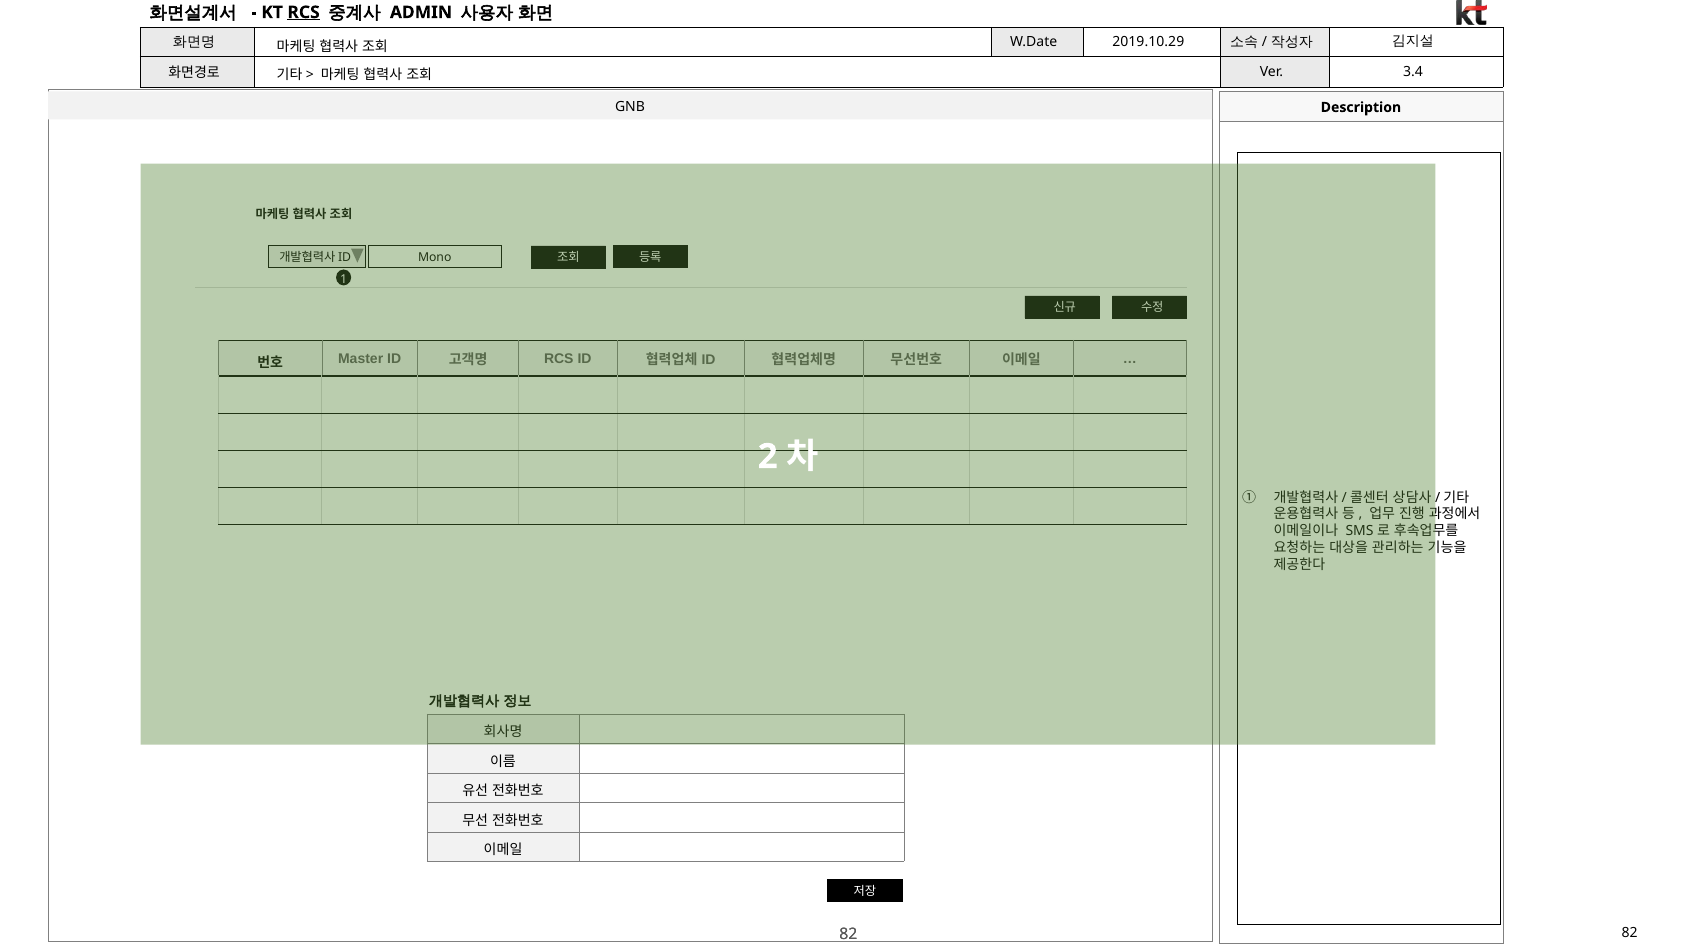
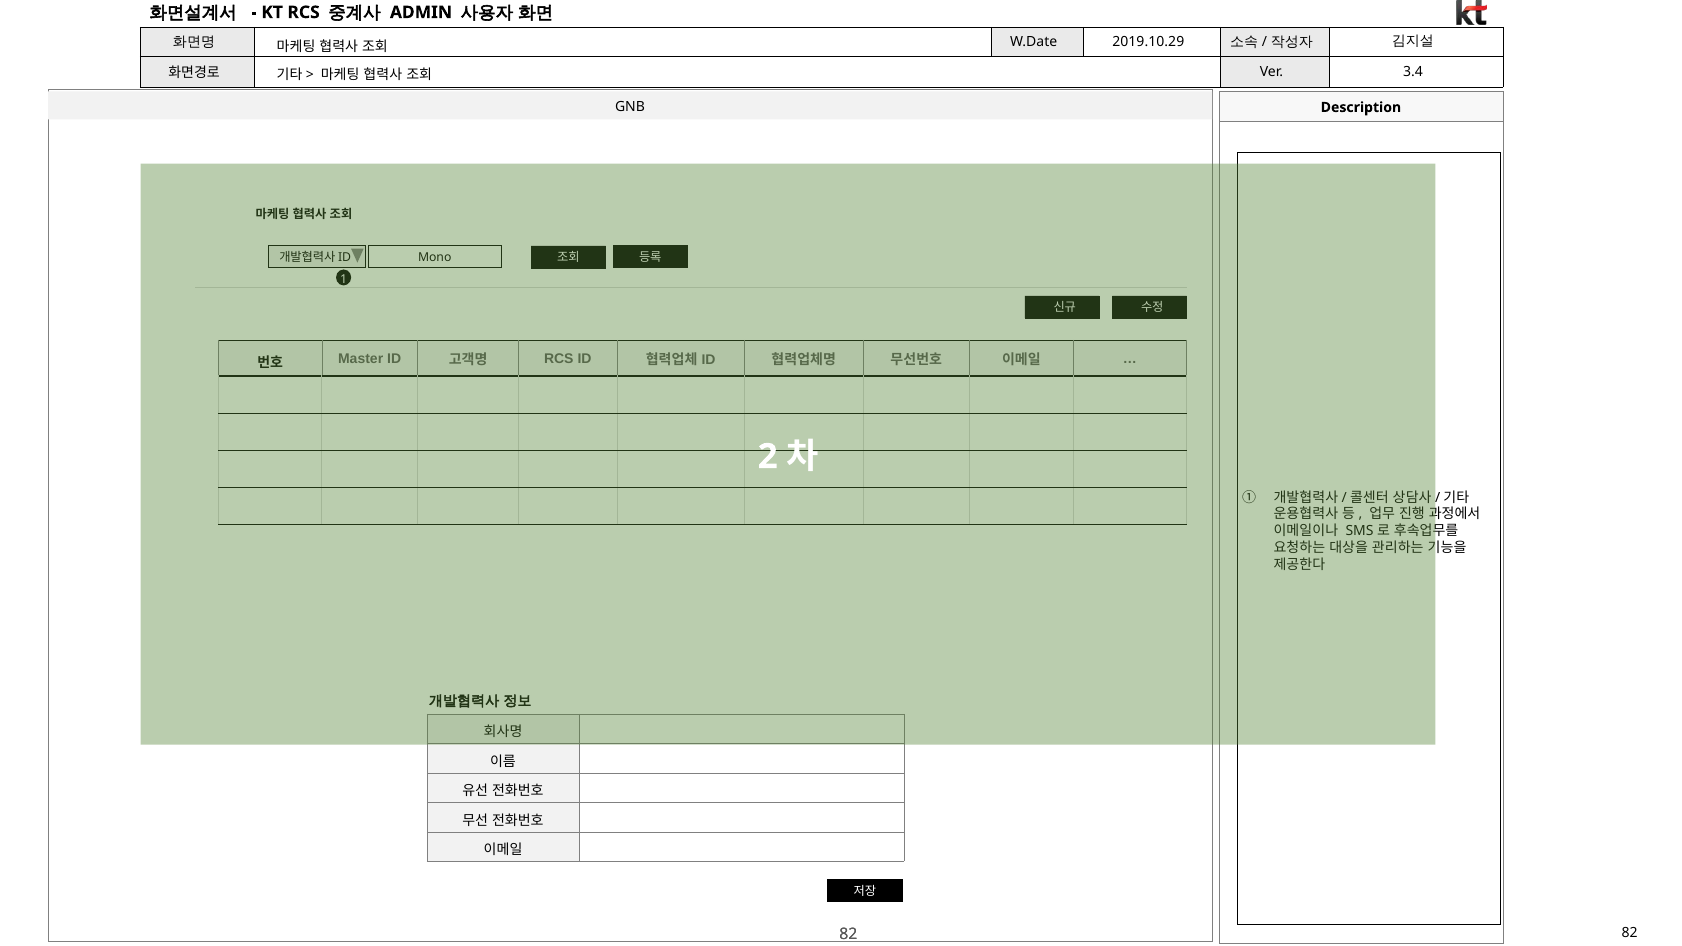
RCS at (304, 12) underline: present -> none
